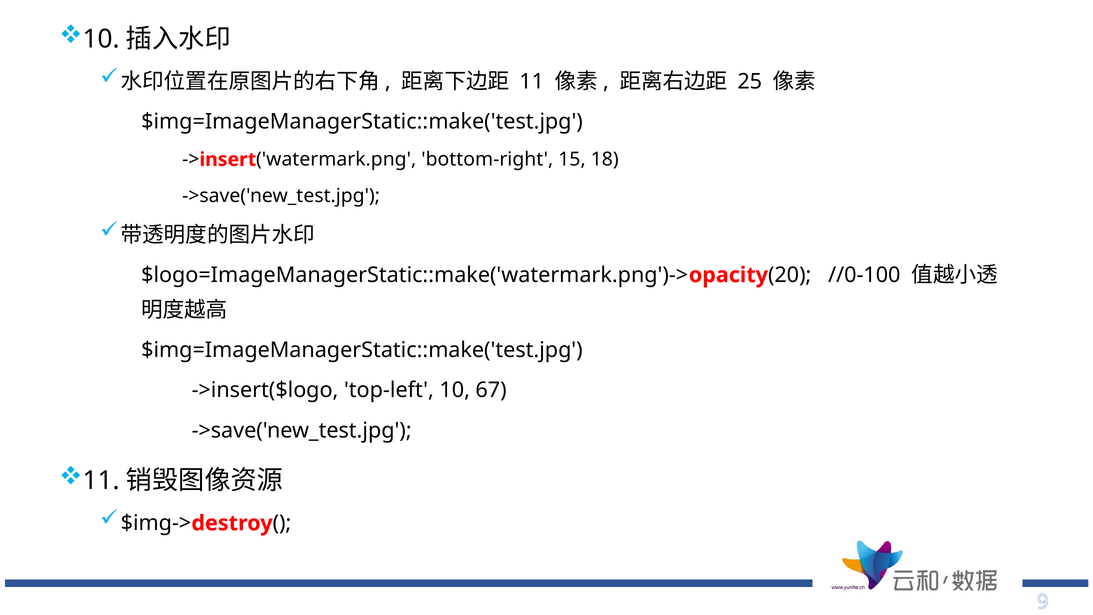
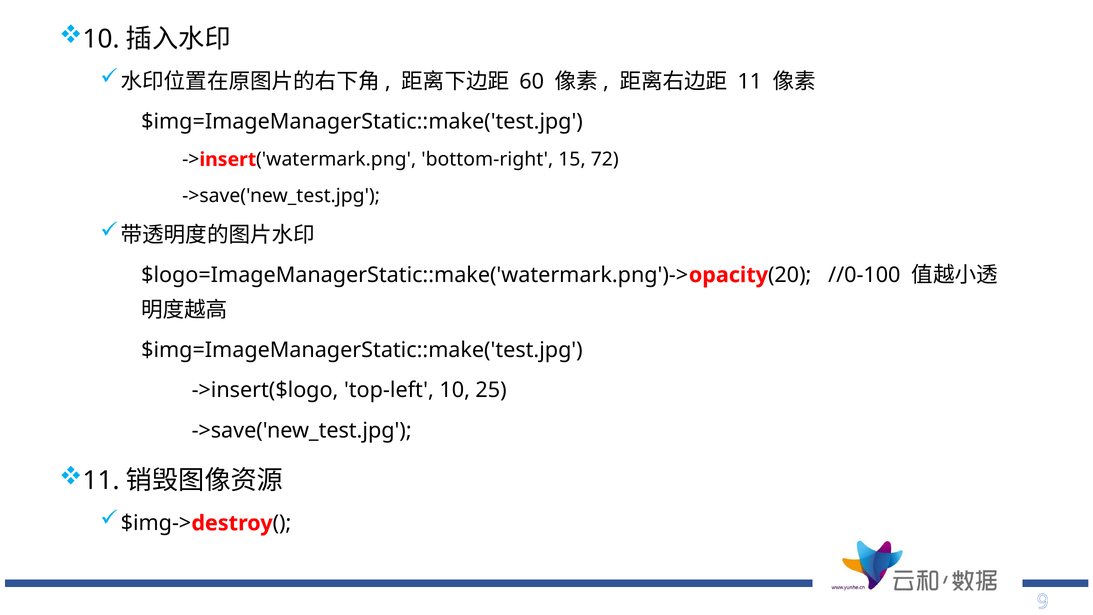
11 at (532, 82): 11 -> 60
25 at (750, 82): 25 -> 11
18: 18 -> 72
67: 67 -> 25
